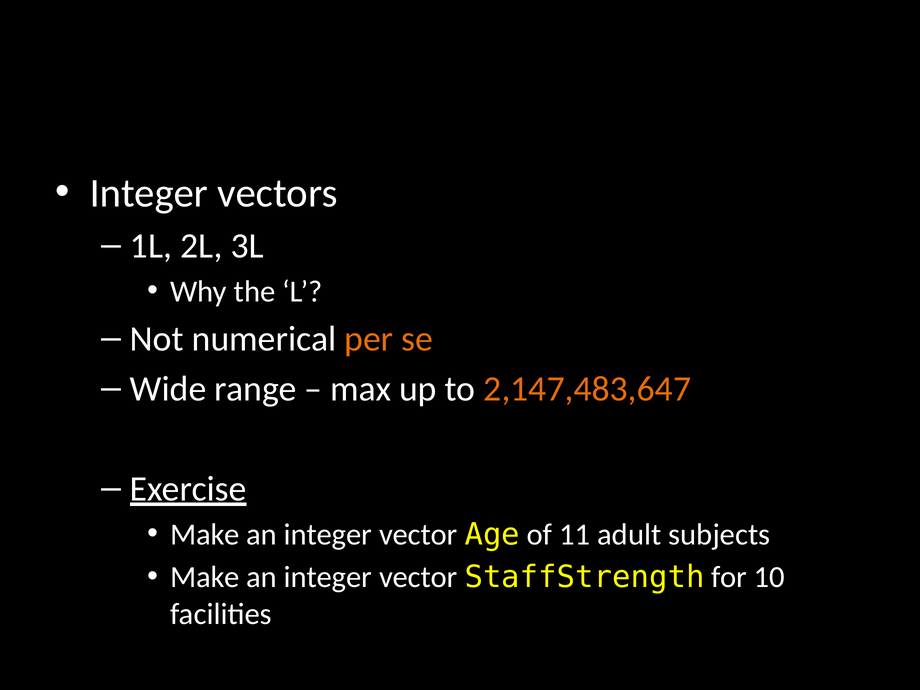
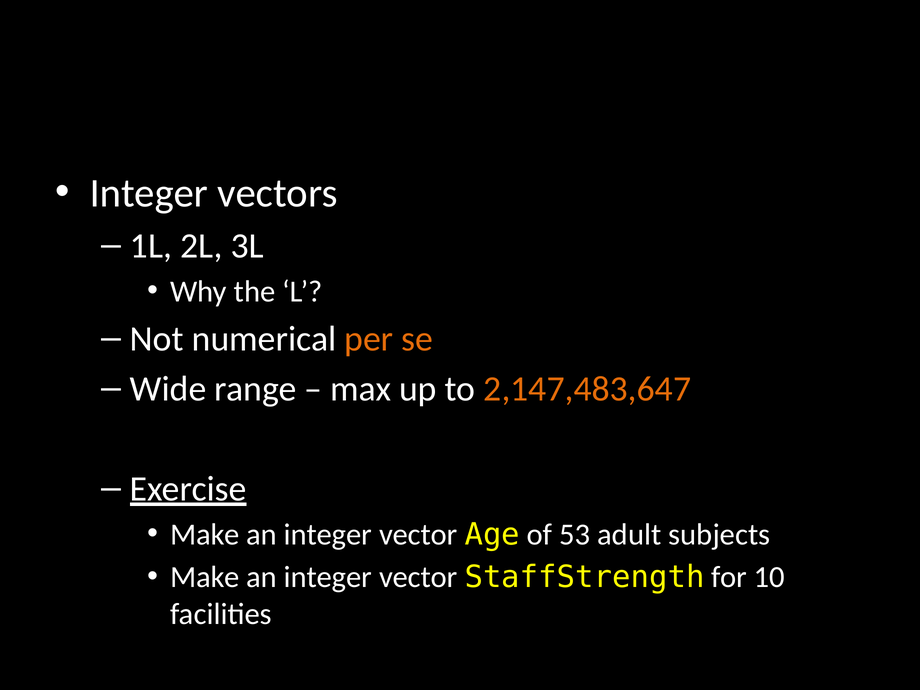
11: 11 -> 53
